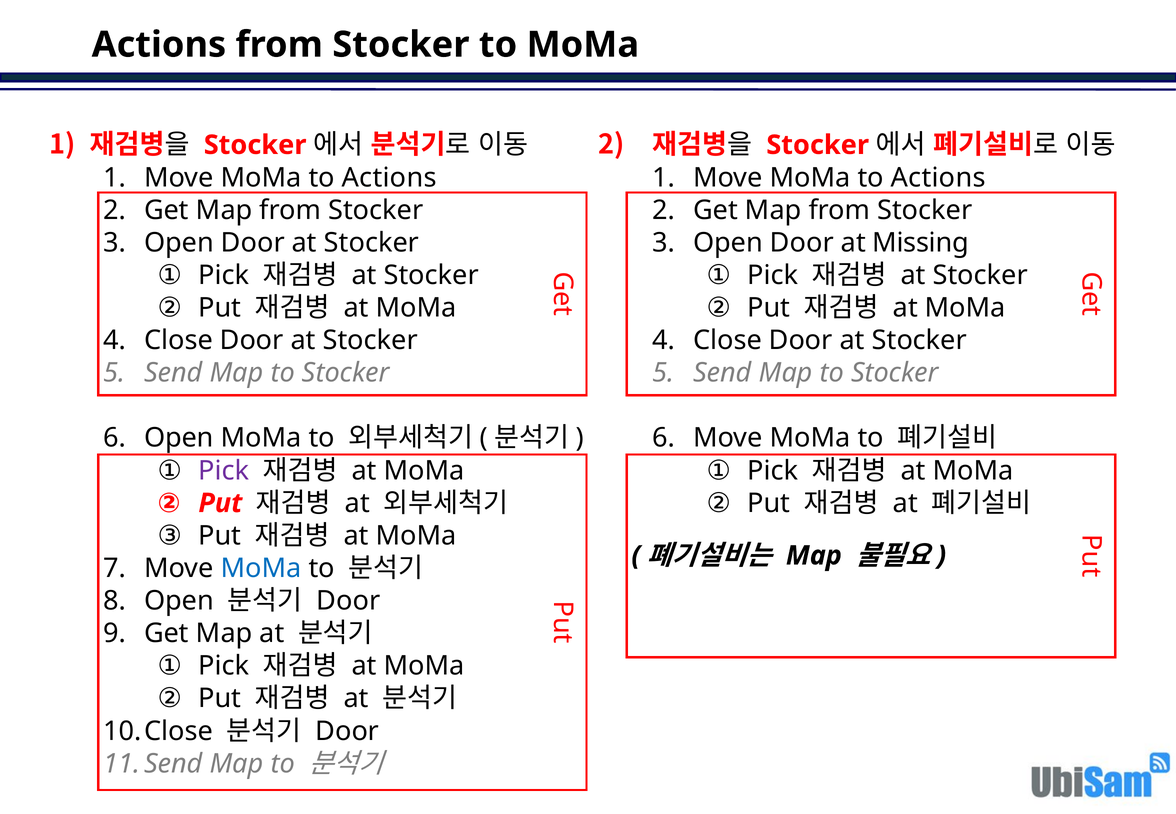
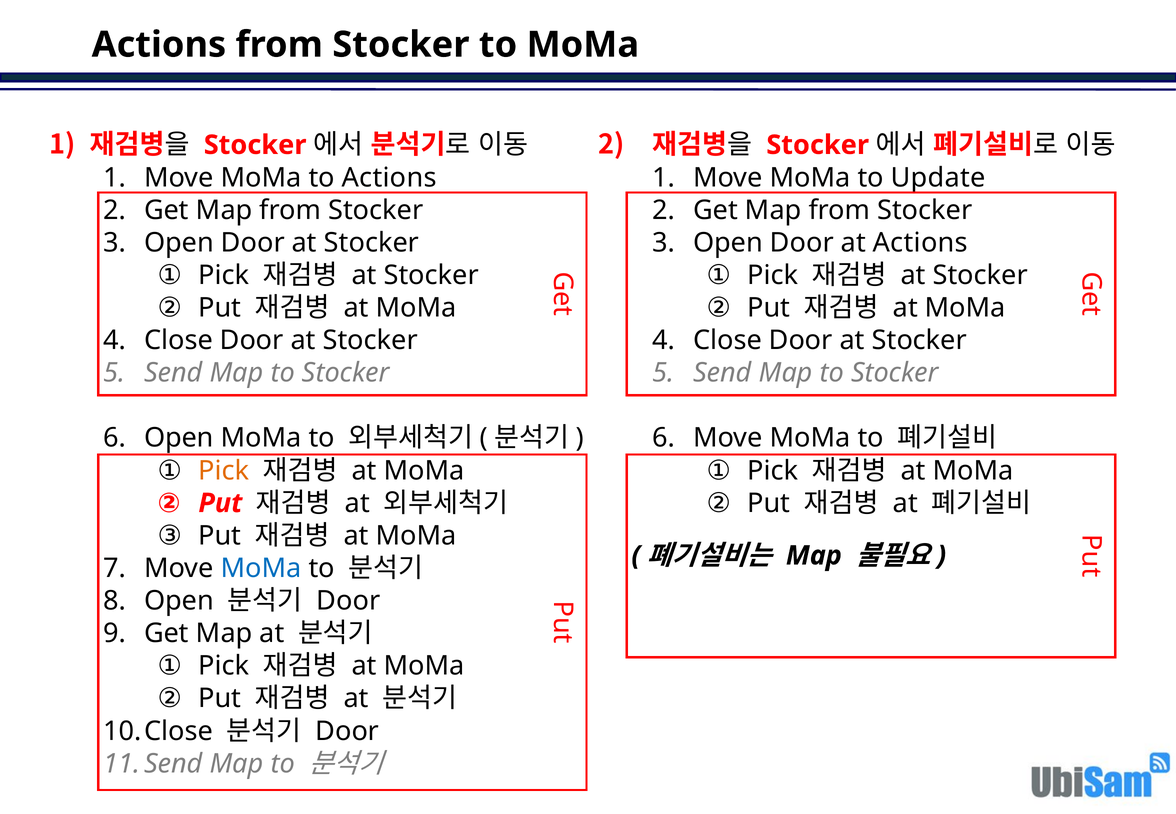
Actions at (938, 178): Actions -> Update
at Missing: Missing -> Actions
Pick at (224, 471) colour: purple -> orange
